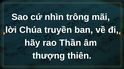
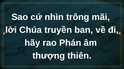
Thần: Thần -> Phán
